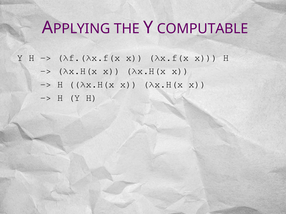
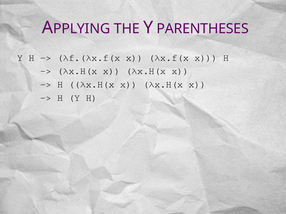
COMPUTABLE: COMPUTABLE -> PARENTHESES
